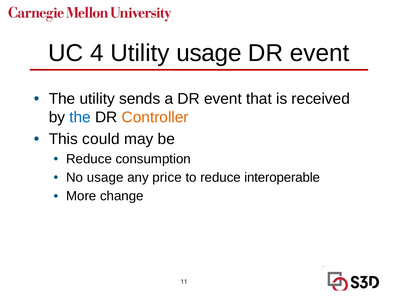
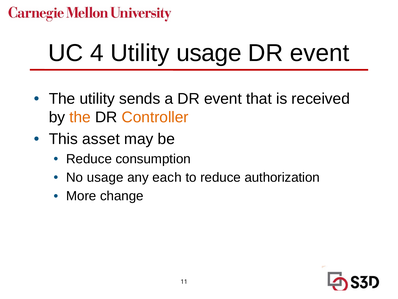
the at (80, 117) colour: blue -> orange
could: could -> asset
price: price -> each
interoperable: interoperable -> authorization
